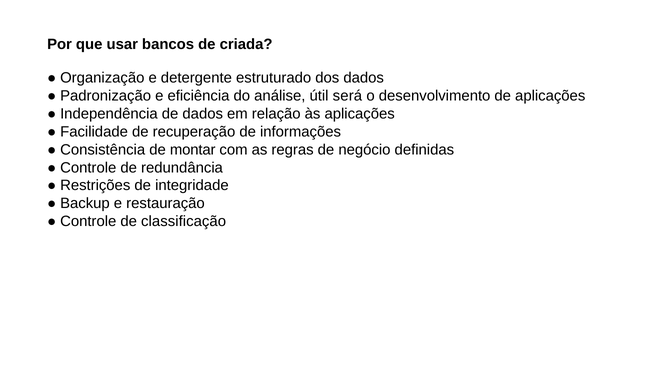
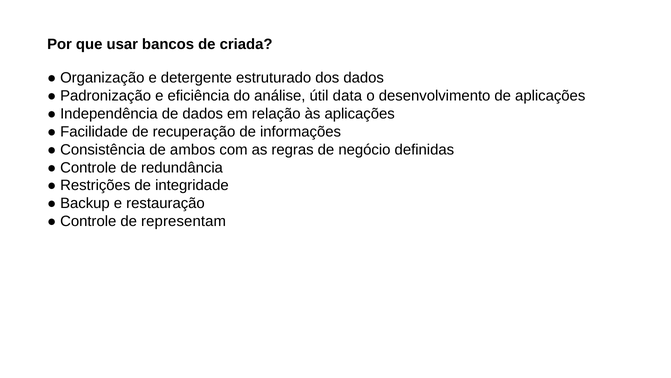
será: será -> data
montar: montar -> ambos
classificação: classificação -> representam
